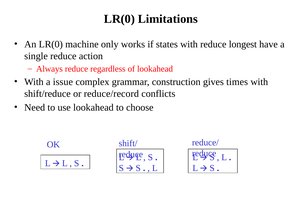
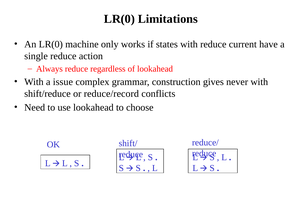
longest: longest -> current
times: times -> never
